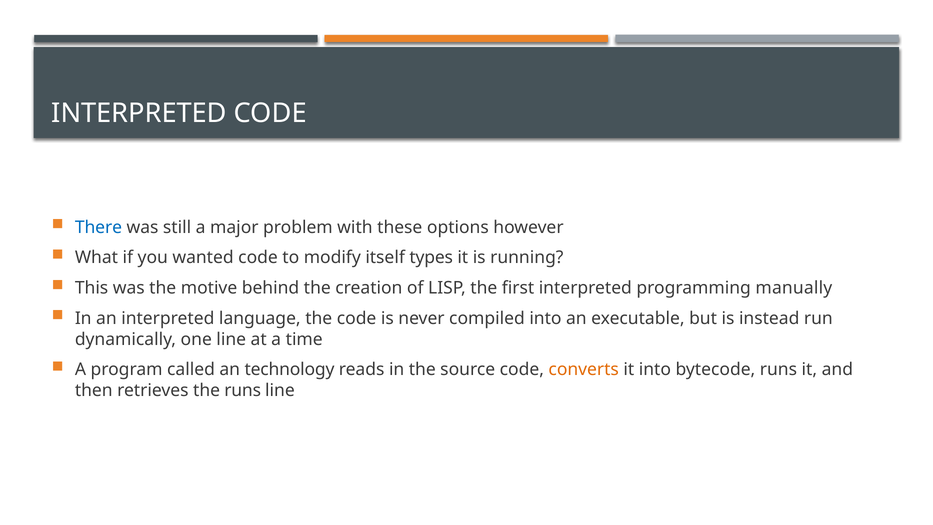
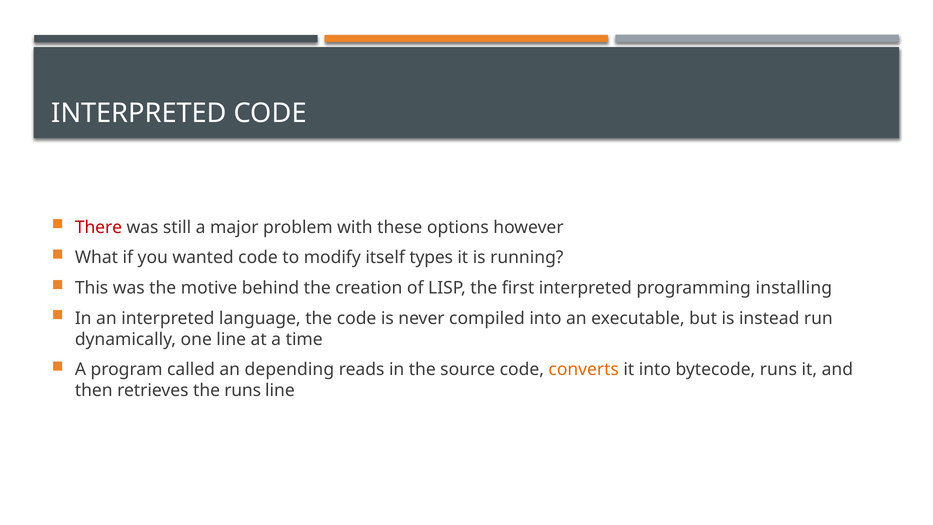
There colour: blue -> red
manually: manually -> installing
technology: technology -> depending
